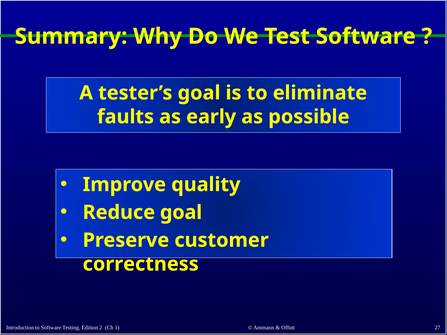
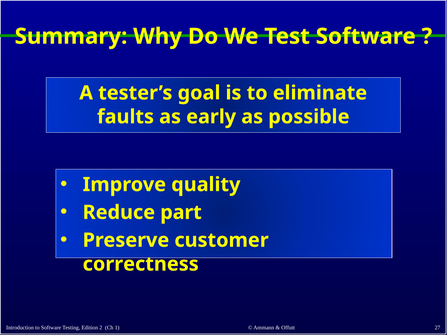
Reduce goal: goal -> part
